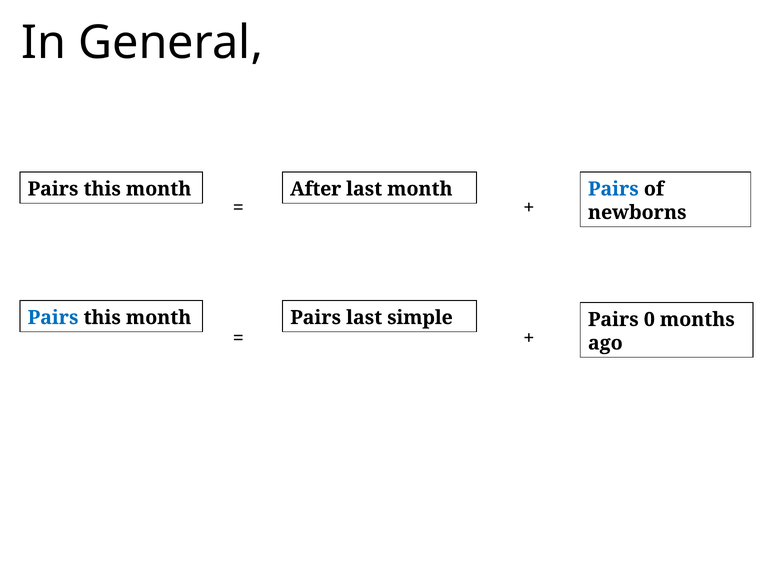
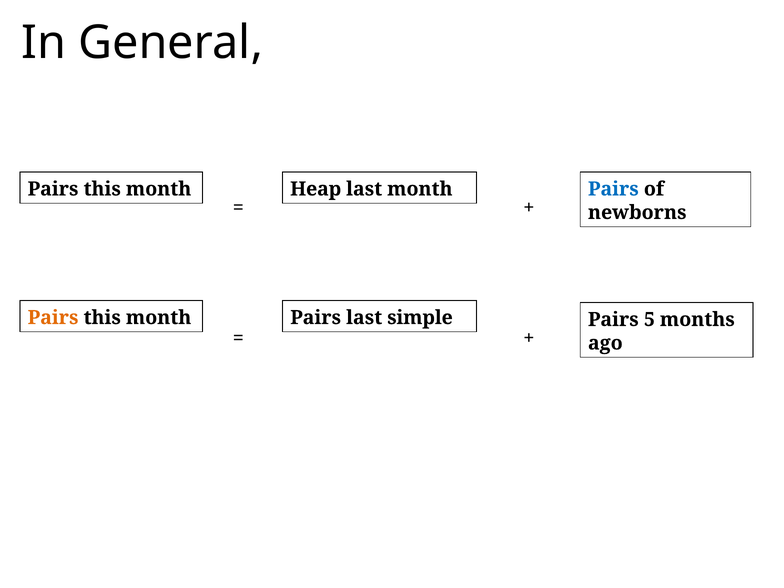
After: After -> Heap
Pairs at (53, 318) colour: blue -> orange
0: 0 -> 5
